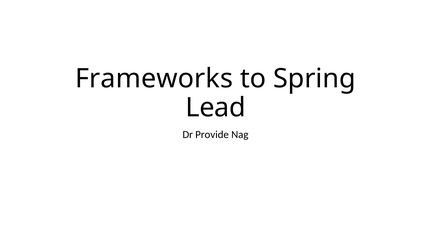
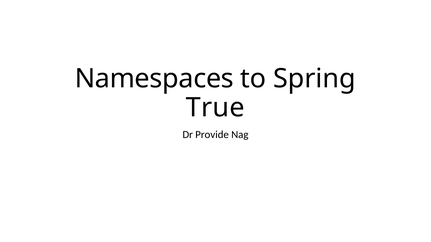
Frameworks: Frameworks -> Namespaces
Lead: Lead -> True
